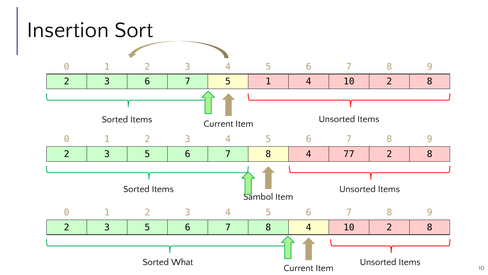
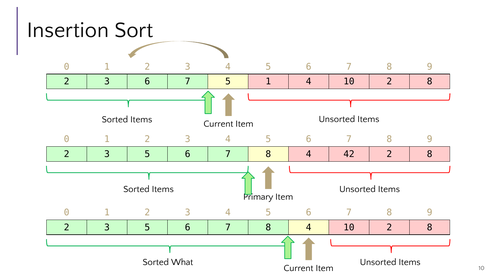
77: 77 -> 42
Sambol: Sambol -> Primary
